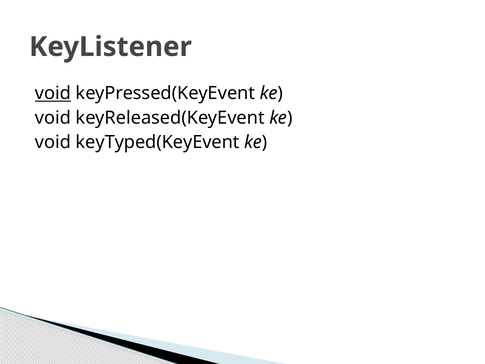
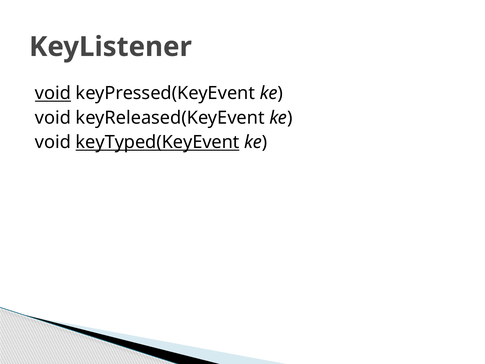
keyTyped(KeyEvent underline: none -> present
